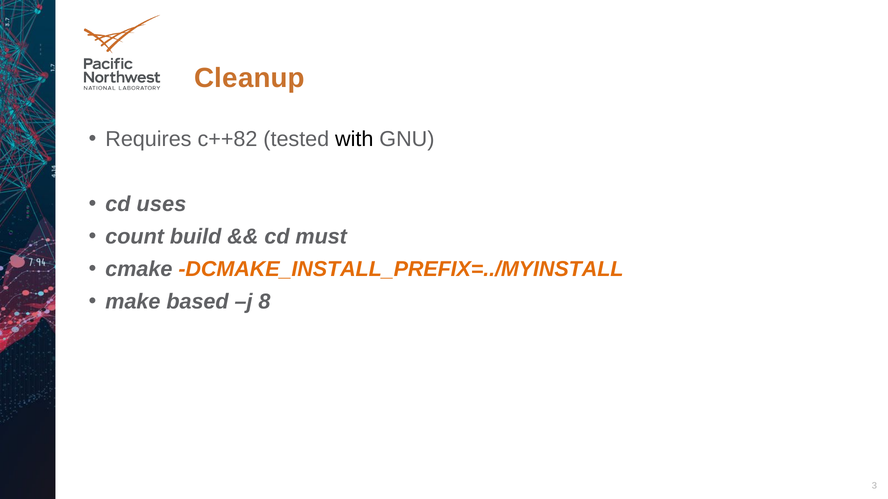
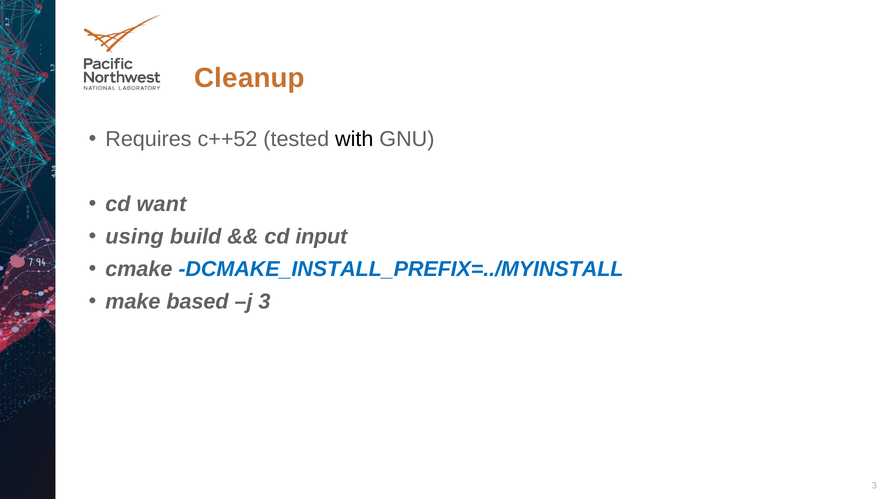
c++82: c++82 -> c++52
uses: uses -> want
count: count -> using
must: must -> input
DCMAKE_INSTALL_PREFIX=../MYINSTALL colour: orange -> blue
j 8: 8 -> 3
